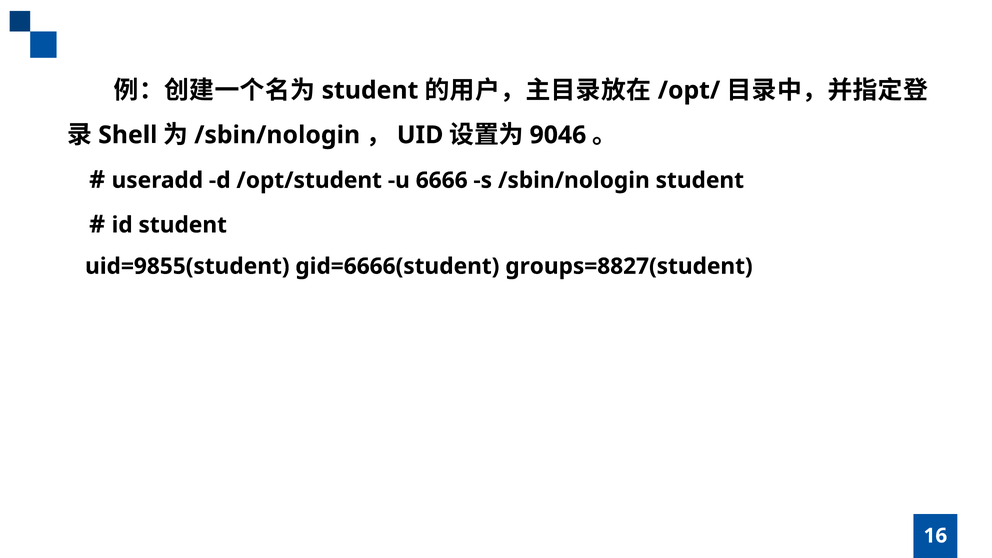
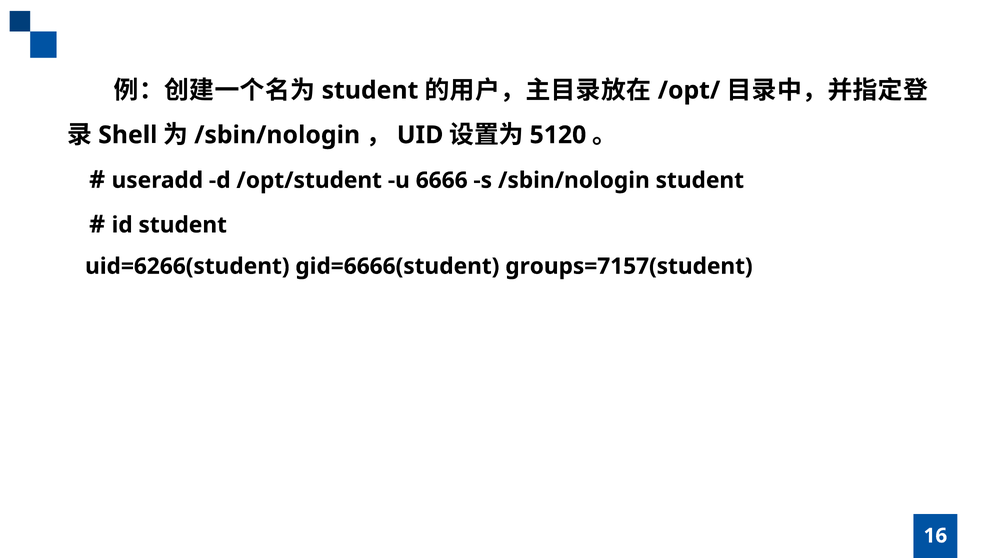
9046: 9046 -> 5120
uid=9855(student: uid=9855(student -> uid=6266(student
groups=8827(student: groups=8827(student -> groups=7157(student
